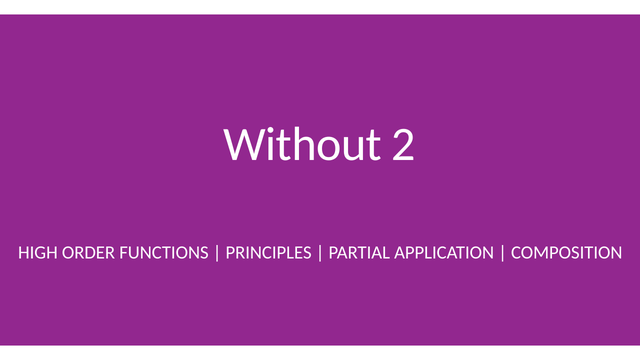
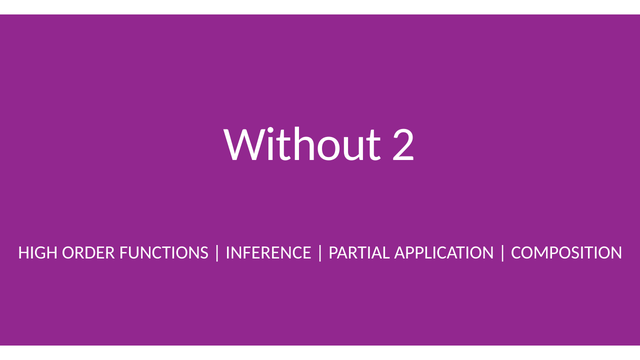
PRINCIPLES: PRINCIPLES -> INFERENCE
